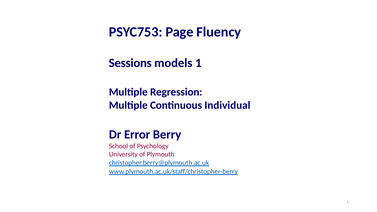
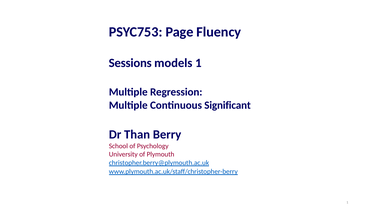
Individual: Individual -> Significant
Error: Error -> Than
